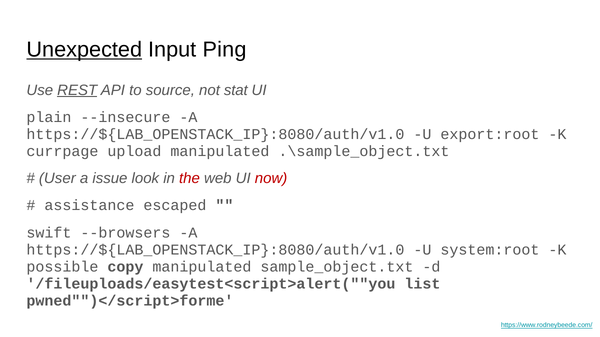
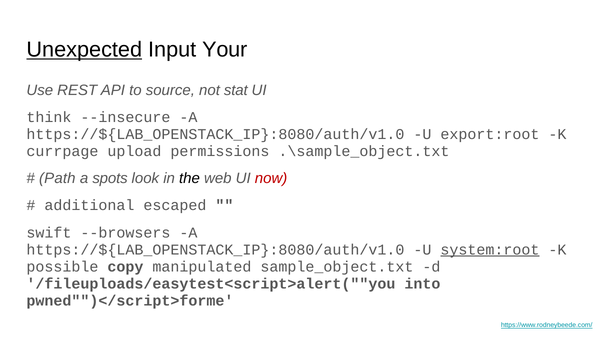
Ping: Ping -> Your
REST underline: present -> none
plain: plain -> think
upload manipulated: manipulated -> permissions
User: User -> Path
issue: issue -> spots
the colour: red -> black
assistance: assistance -> additional
system:root underline: none -> present
list: list -> into
